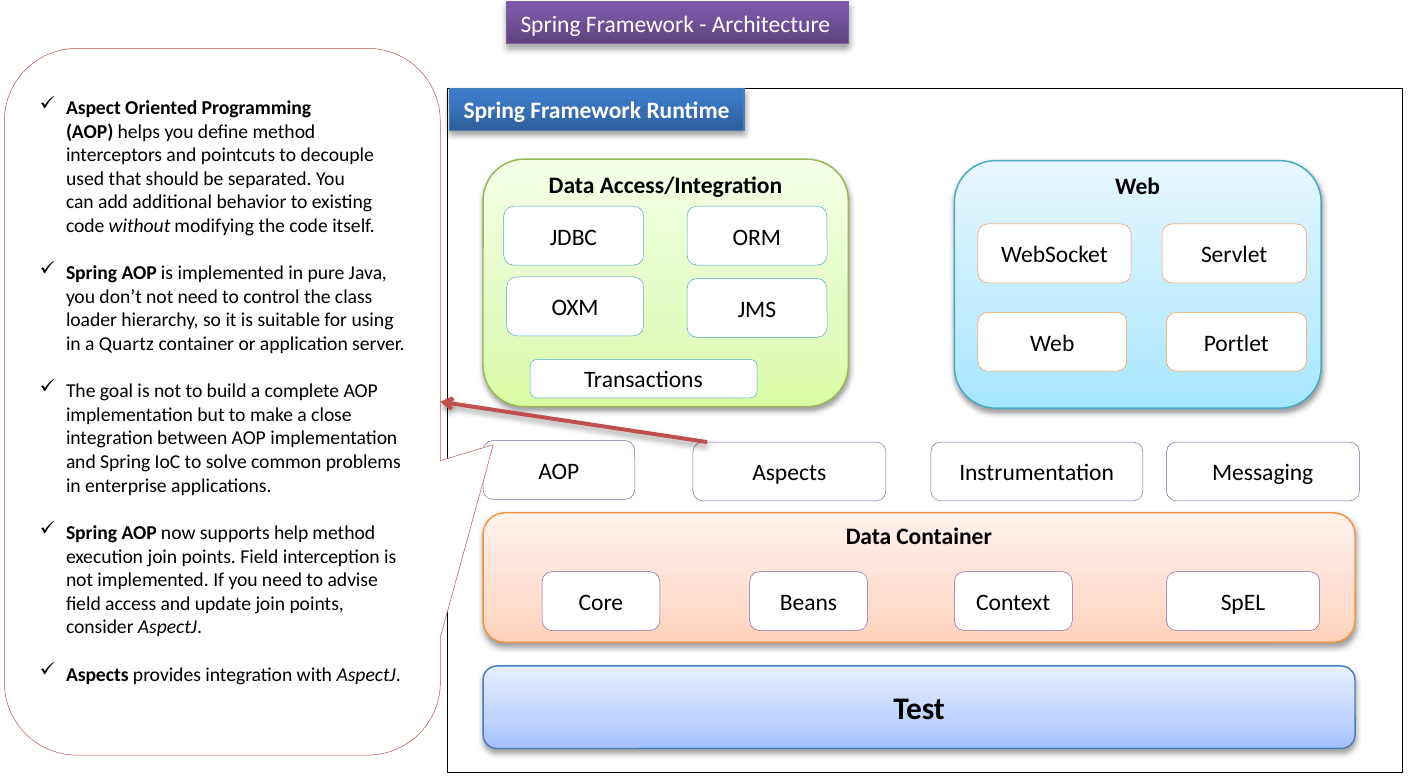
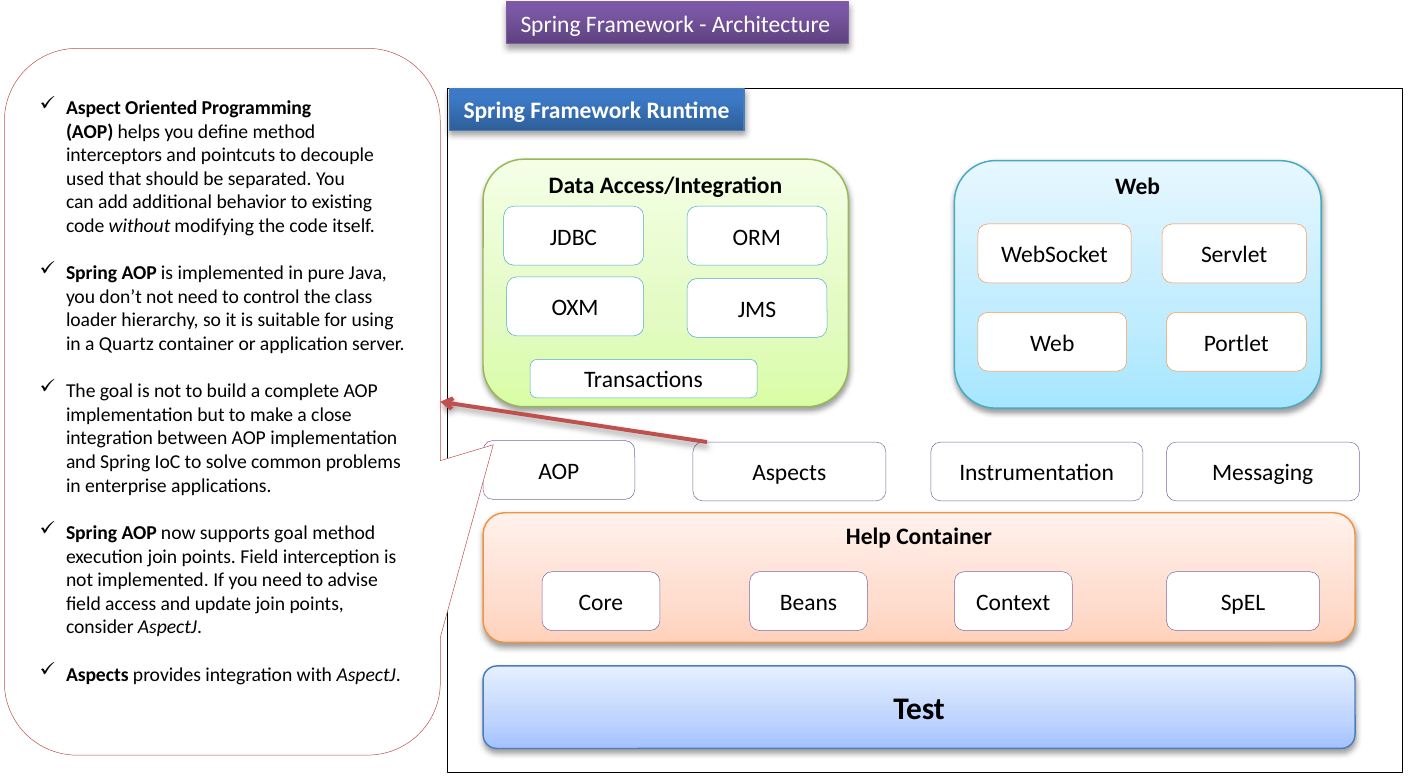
supports help: help -> goal
Data at (869, 537): Data -> Help
